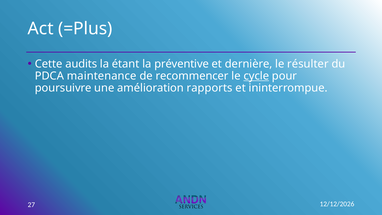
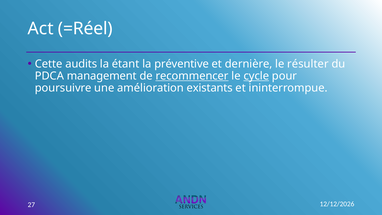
=Plus: =Plus -> =Réel
maintenance: maintenance -> management
recommencer underline: none -> present
rapports: rapports -> existants
